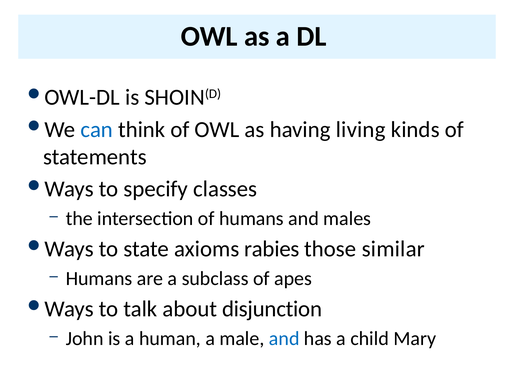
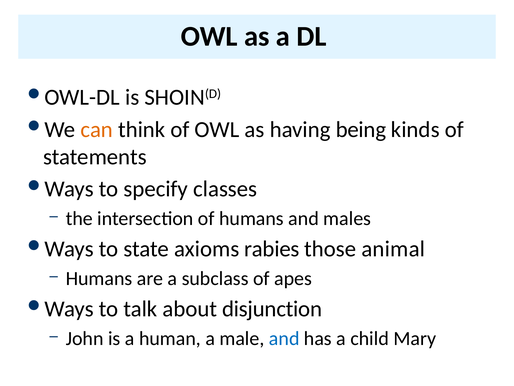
can colour: blue -> orange
living: living -> being
similar: similar -> animal
